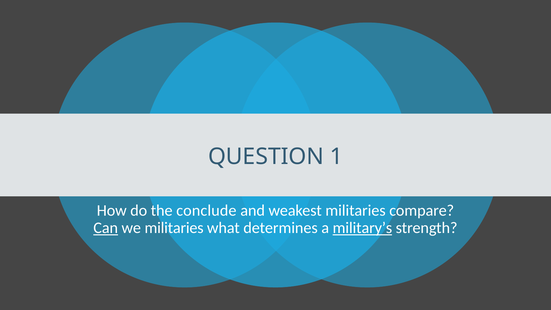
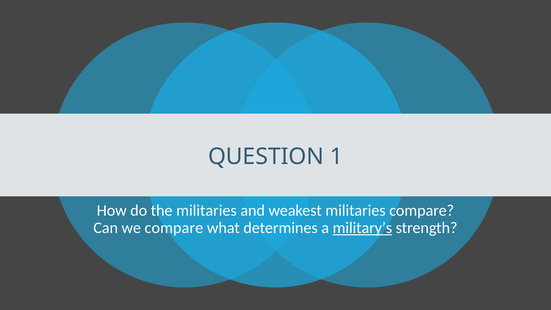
the conclude: conclude -> militaries
Can underline: present -> none
we militaries: militaries -> compare
